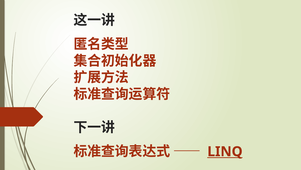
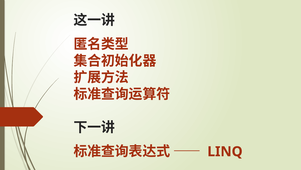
LINQ underline: present -> none
